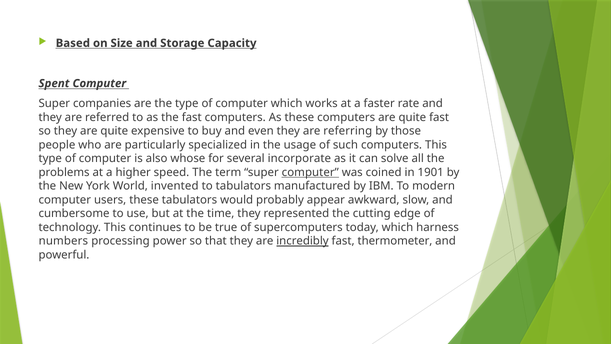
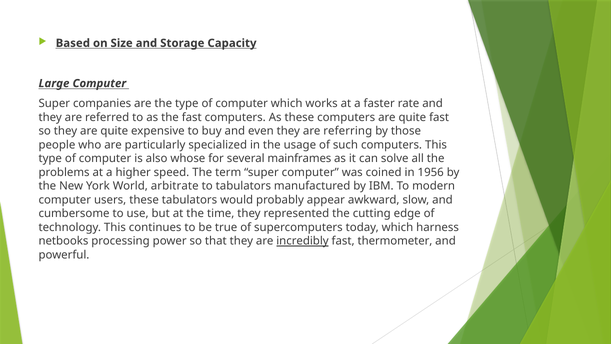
Spent: Spent -> Large
incorporate: incorporate -> mainframes
computer at (310, 172) underline: present -> none
1901: 1901 -> 1956
invented: invented -> arbitrate
numbers: numbers -> netbooks
